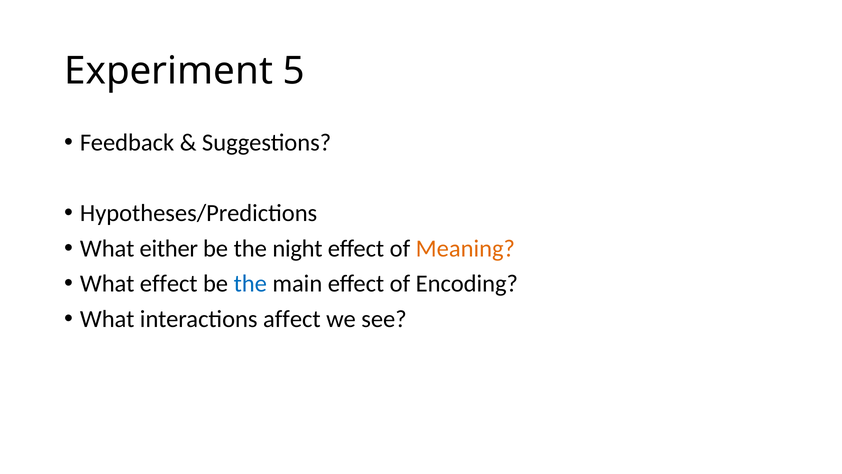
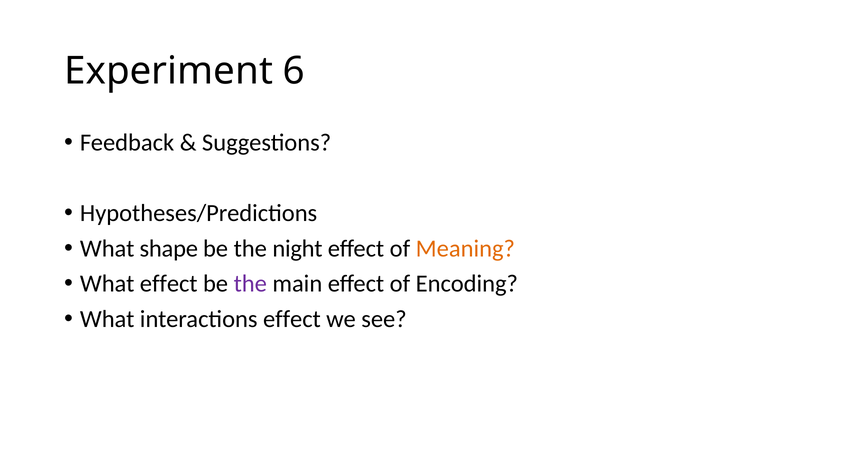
5: 5 -> 6
either: either -> shape
the at (250, 284) colour: blue -> purple
interactions affect: affect -> effect
